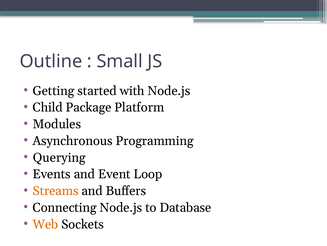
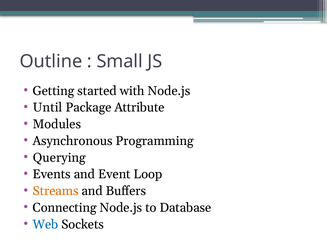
Child: Child -> Until
Platform: Platform -> Attribute
Web colour: orange -> blue
